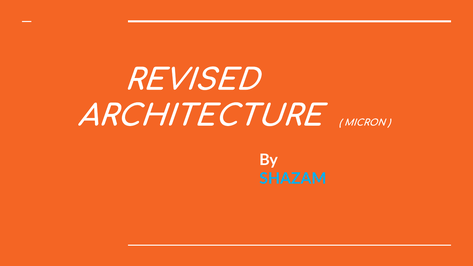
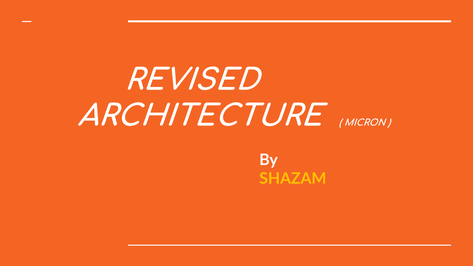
SHAZAM colour: light blue -> yellow
